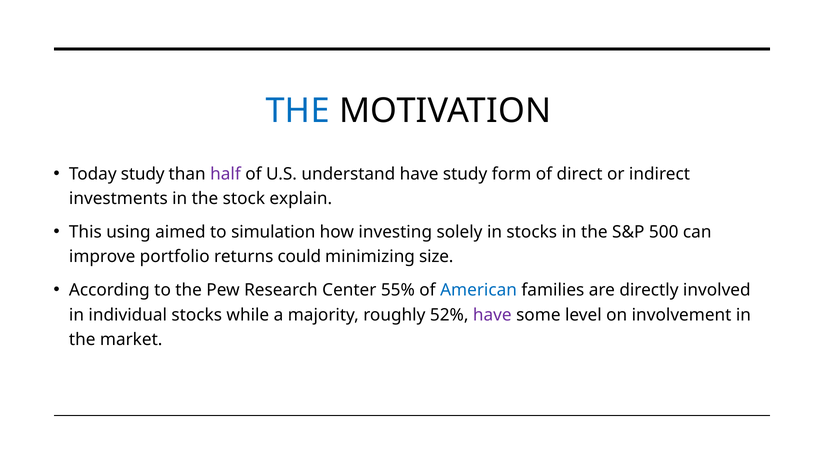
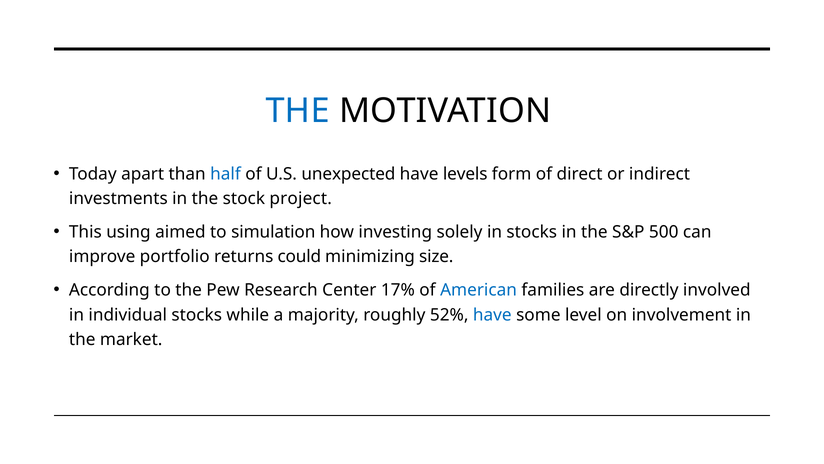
Today study: study -> apart
half colour: purple -> blue
understand: understand -> unexpected
have study: study -> levels
explain: explain -> project
55%: 55% -> 17%
have at (492, 315) colour: purple -> blue
